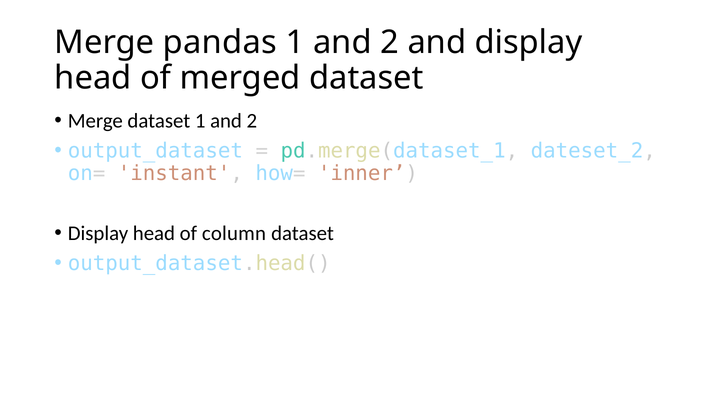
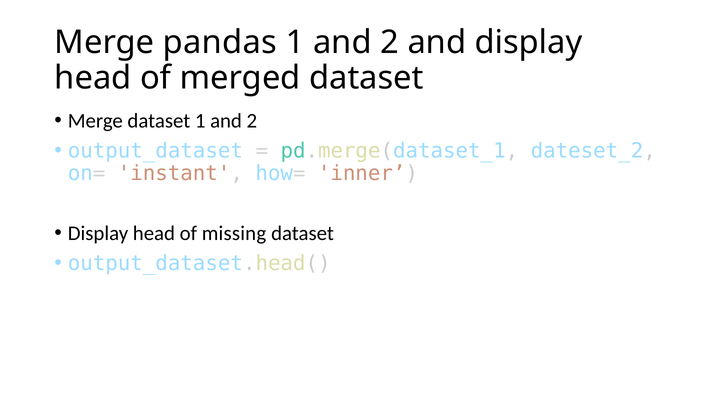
column: column -> missing
